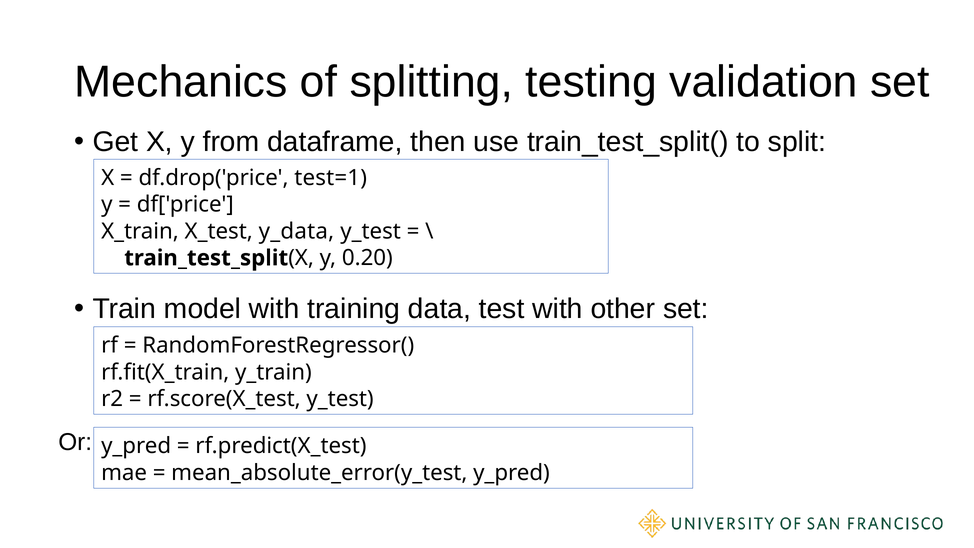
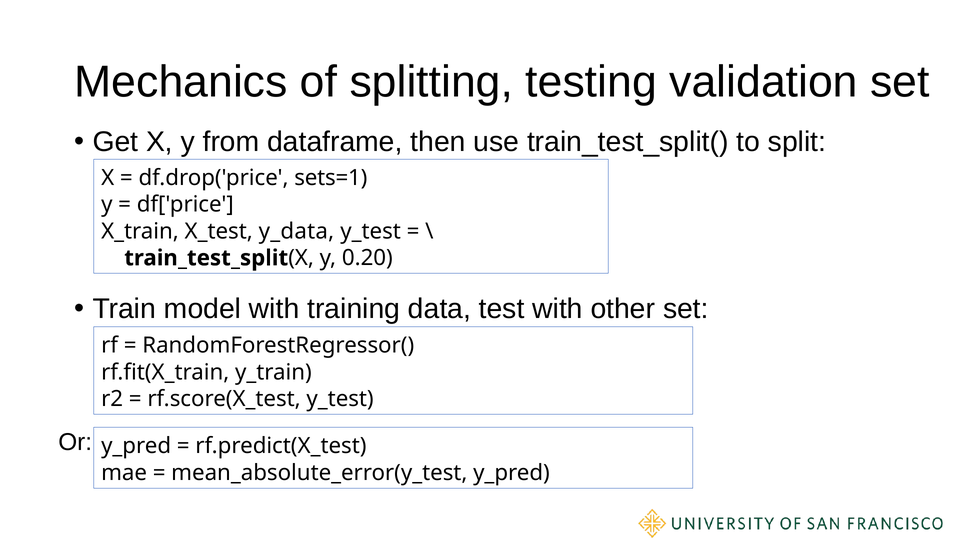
test=1: test=1 -> sets=1
